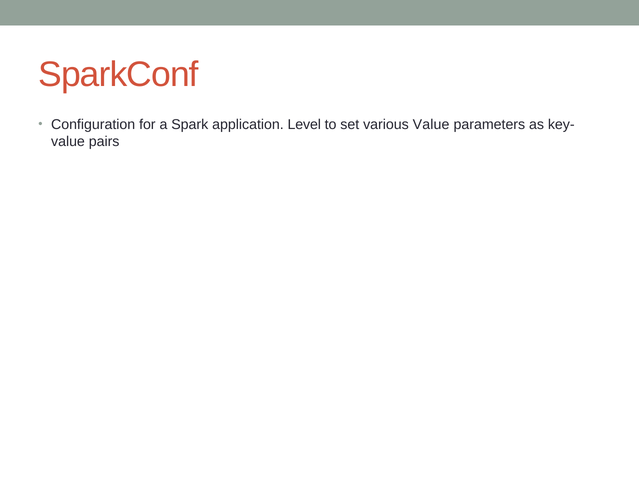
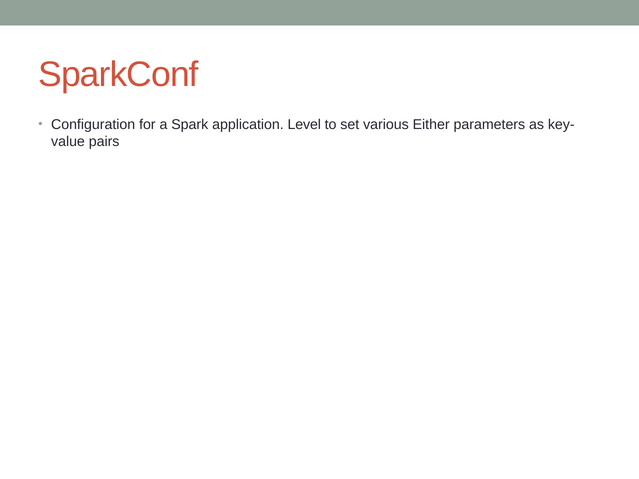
various Value: Value -> Either
